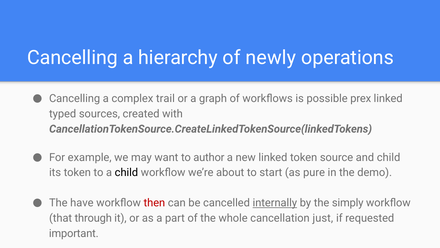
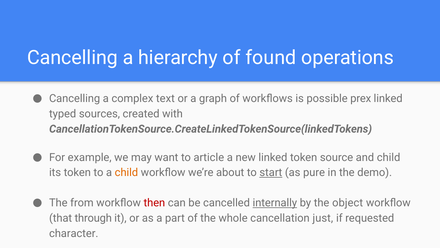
newly: newly -> found
trail: trail -> text
author: author -> article
child at (126, 172) colour: black -> orange
start underline: none -> present
have: have -> from
simply: simply -> object
important: important -> character
